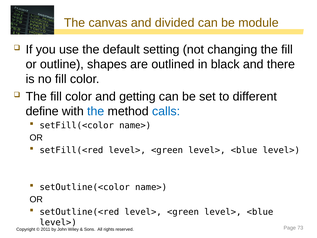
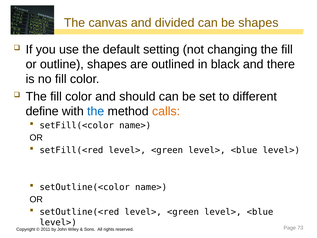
be module: module -> shapes
getting: getting -> should
calls colour: blue -> orange
